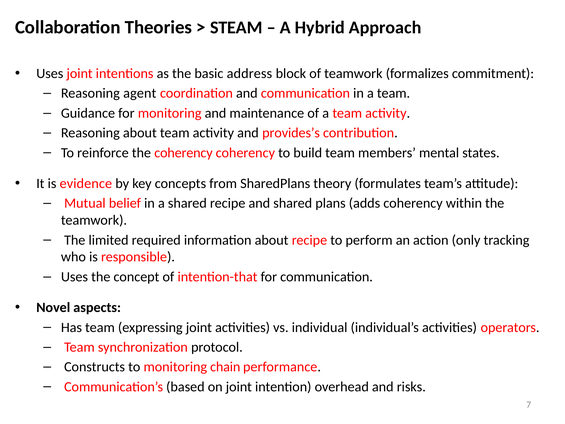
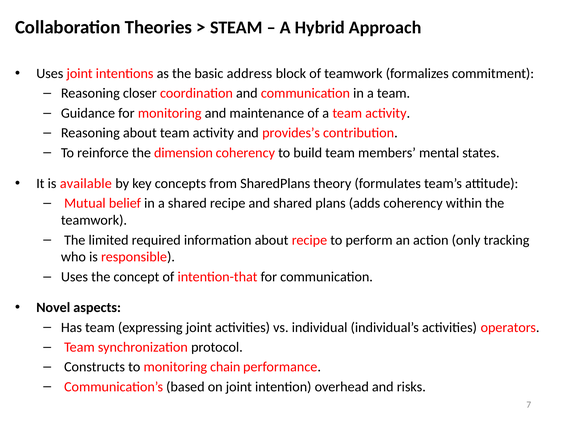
agent: agent -> closer
the coherency: coherency -> dimension
evidence: evidence -> available
